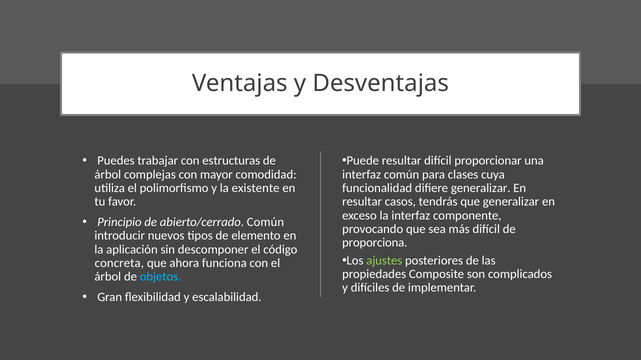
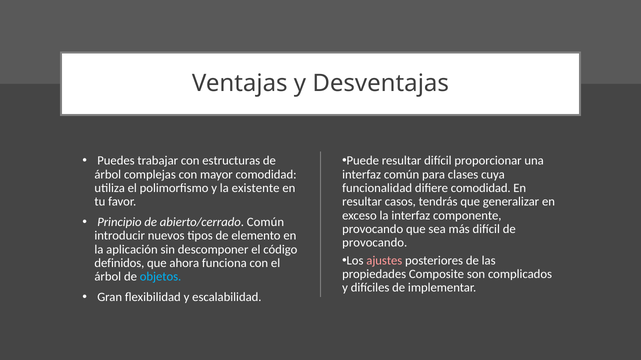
difiere generalizar: generalizar -> comodidad
proporciona at (375, 243): proporciona -> provocando
ajustes colour: light green -> pink
concreta: concreta -> definidos
